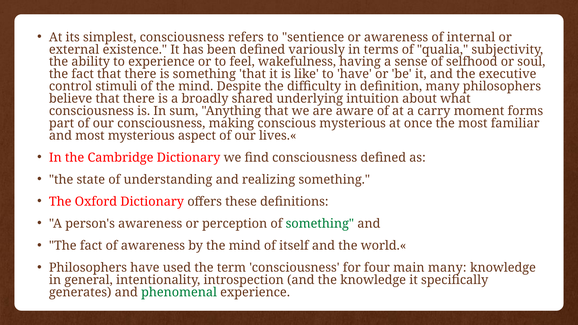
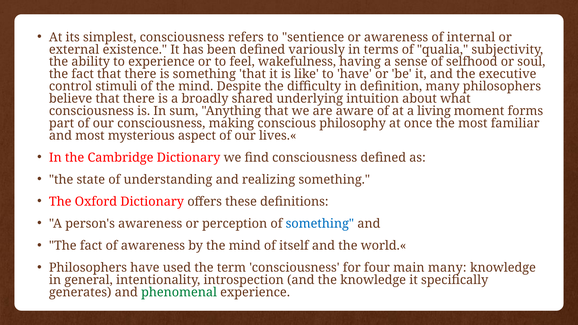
carry: carry -> living
conscious mysterious: mysterious -> philosophy
something at (320, 224) colour: green -> blue
